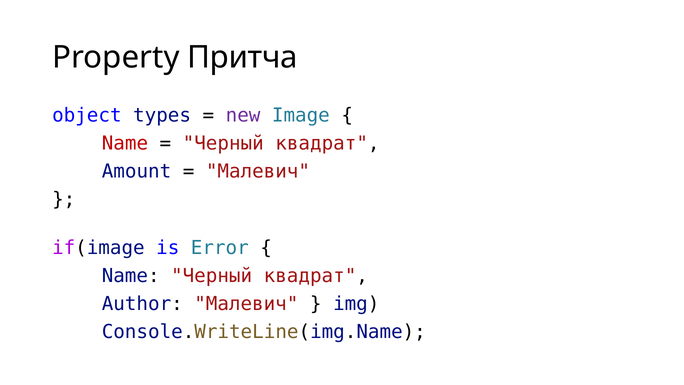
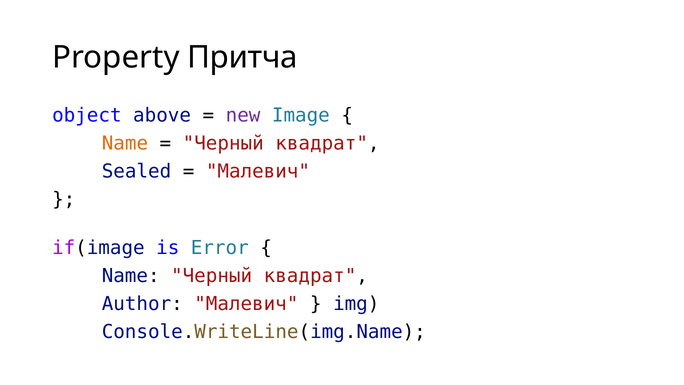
types: types -> above
Name at (125, 143) colour: red -> orange
Amount: Amount -> Sealed
